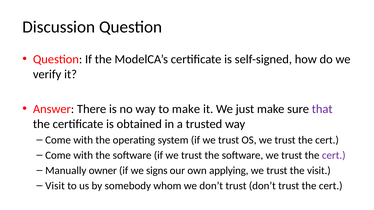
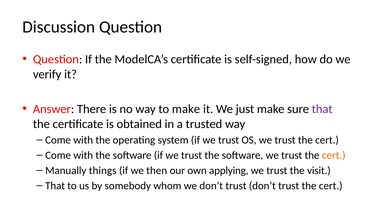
cert at (334, 155) colour: purple -> orange
owner: owner -> things
signs: signs -> then
Visit at (55, 186): Visit -> That
